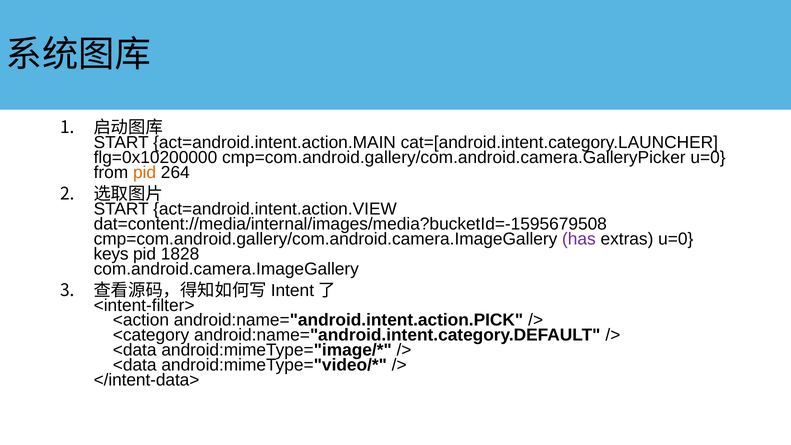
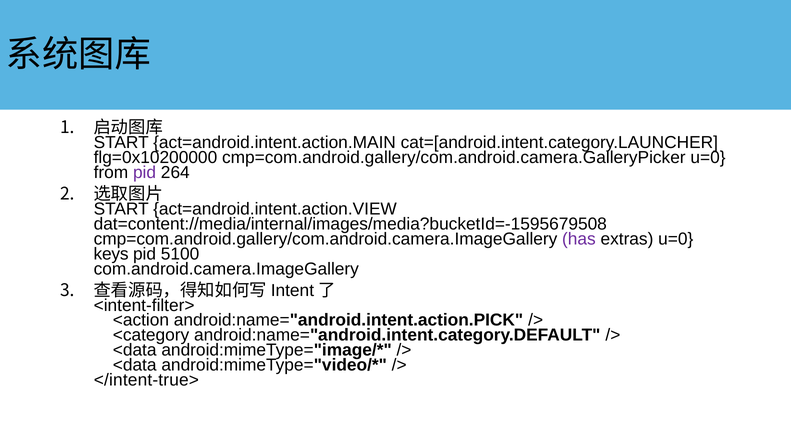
pid at (145, 172) colour: orange -> purple
1828: 1828 -> 5100
</intent-data>: </intent-data> -> </intent-true>
